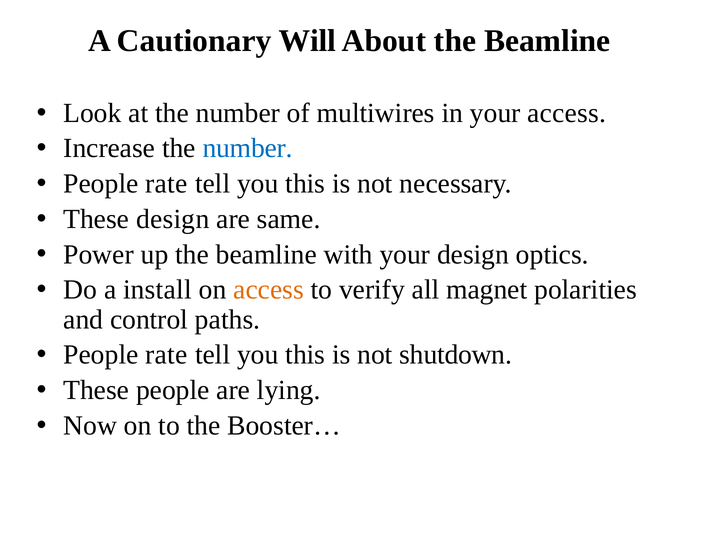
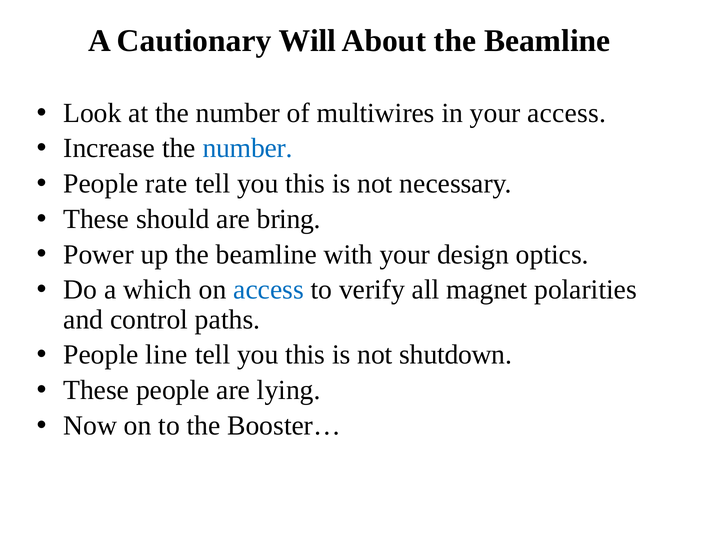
These design: design -> should
same: same -> bring
install: install -> which
access at (269, 290) colour: orange -> blue
rate at (167, 355): rate -> line
